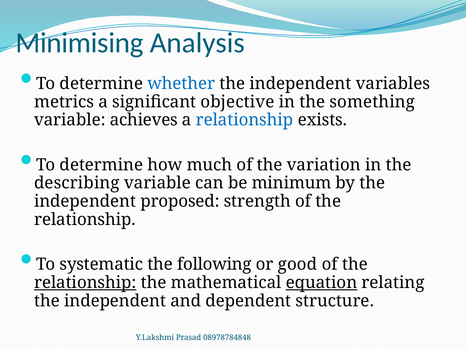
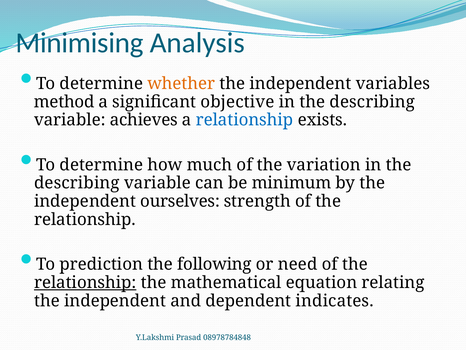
whether colour: blue -> orange
metrics: metrics -> method
something at (372, 102): something -> describing
proposed: proposed -> ourselves
systematic: systematic -> prediction
good: good -> need
equation underline: present -> none
structure: structure -> indicates
